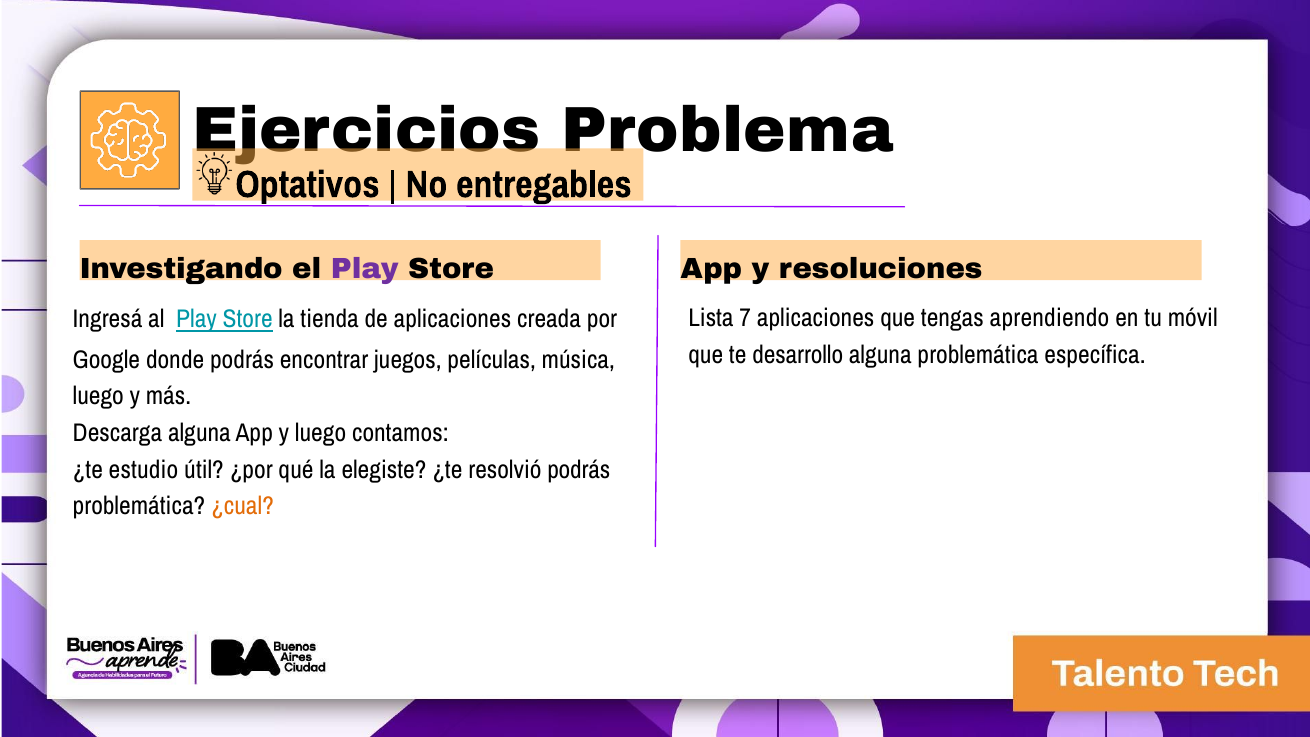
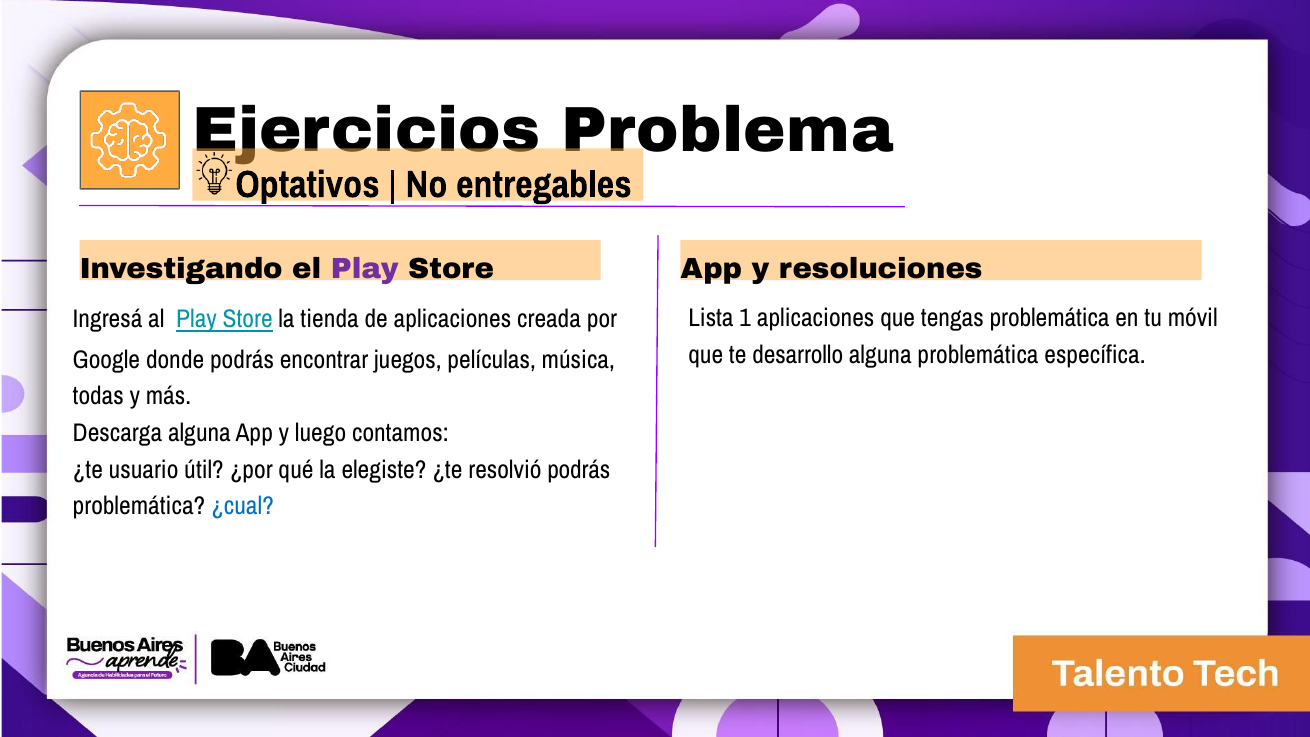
7: 7 -> 1
tengas aprendiendo: aprendiendo -> problemática
luego at (98, 396): luego -> todas
estudio: estudio -> usuario
¿cual colour: orange -> blue
